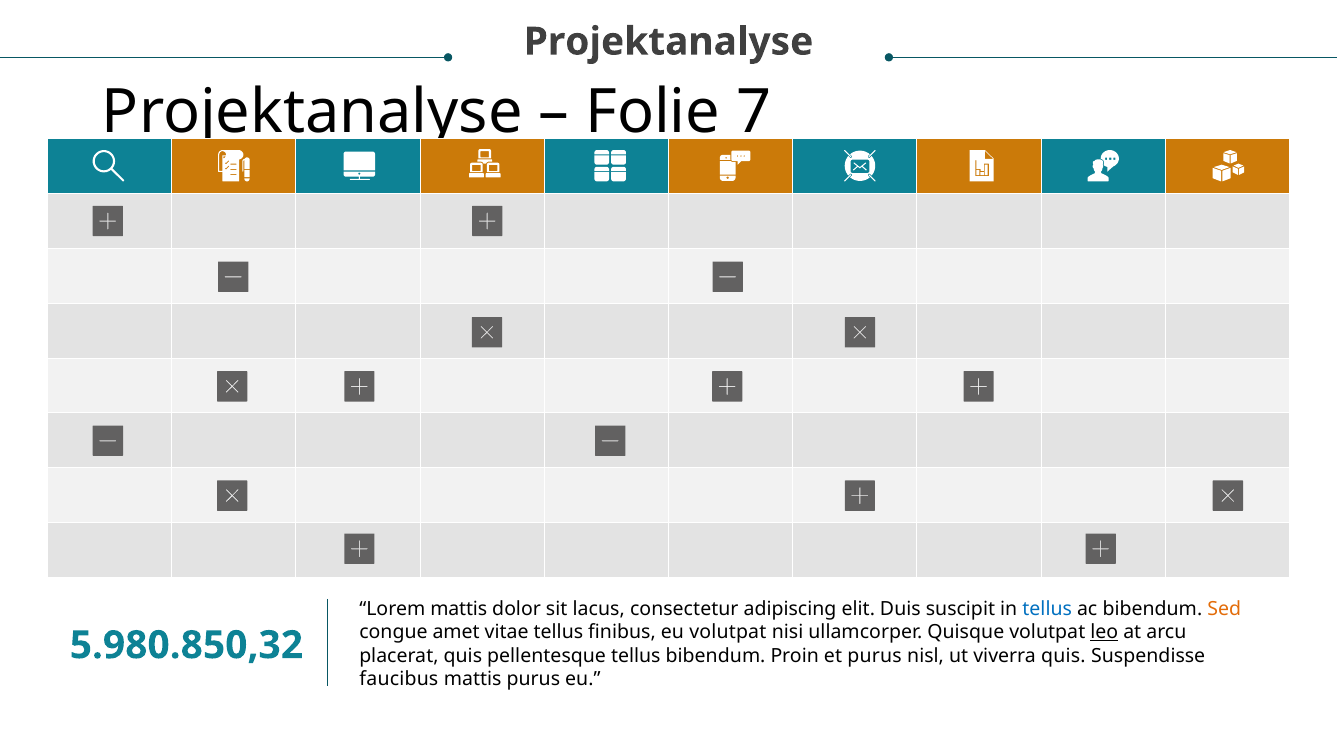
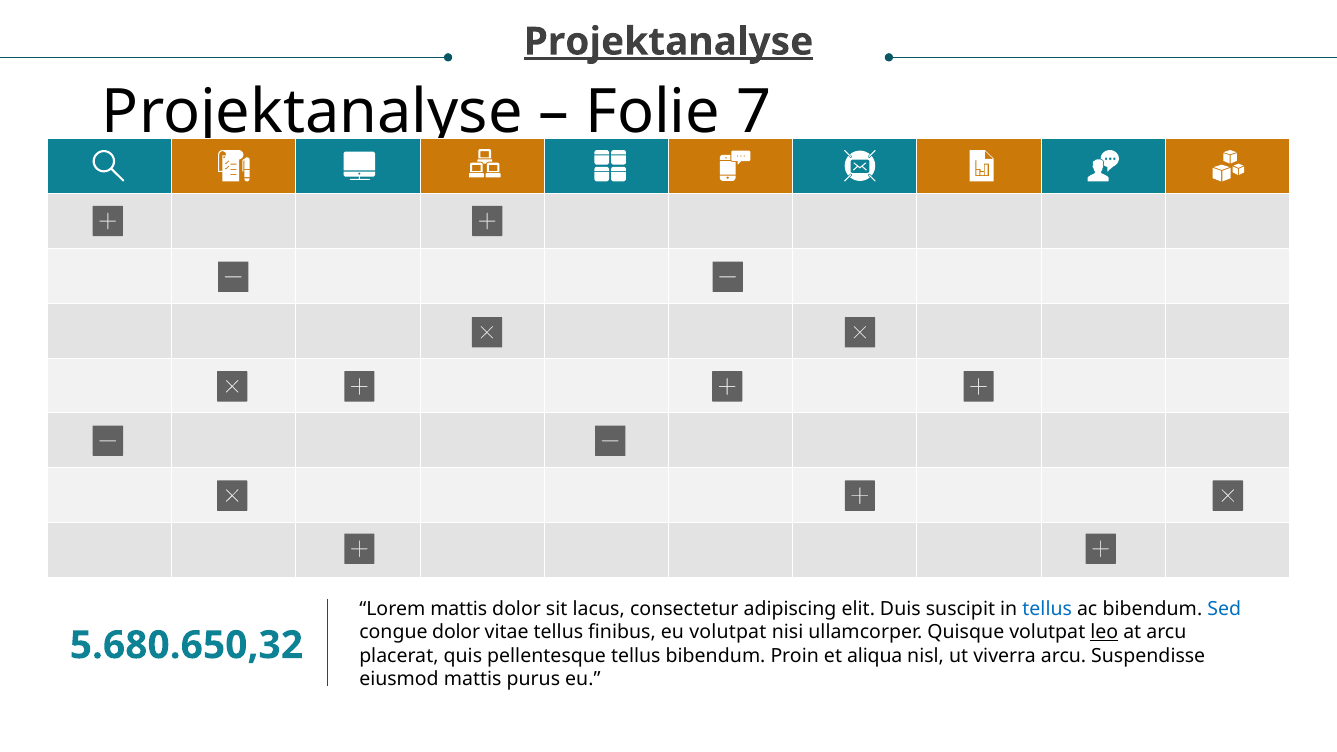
Projektanalyse at (669, 42) underline: none -> present
Sed colour: orange -> blue
congue amet: amet -> dolor
5.980.850,32: 5.980.850,32 -> 5.680.650,32
et purus: purus -> aliqua
viverra quis: quis -> arcu
faucibus: faucibus -> eiusmod
